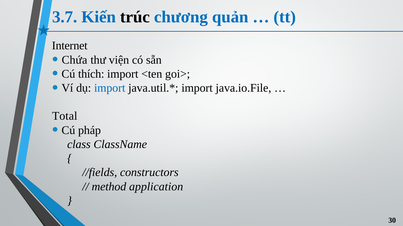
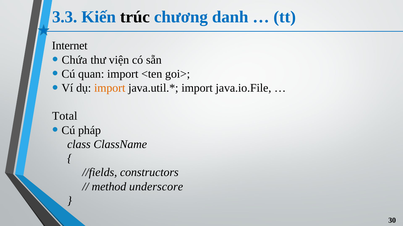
3.7: 3.7 -> 3.3
quản: quản -> danh
thích: thích -> quan
import at (110, 88) colour: blue -> orange
application: application -> underscore
